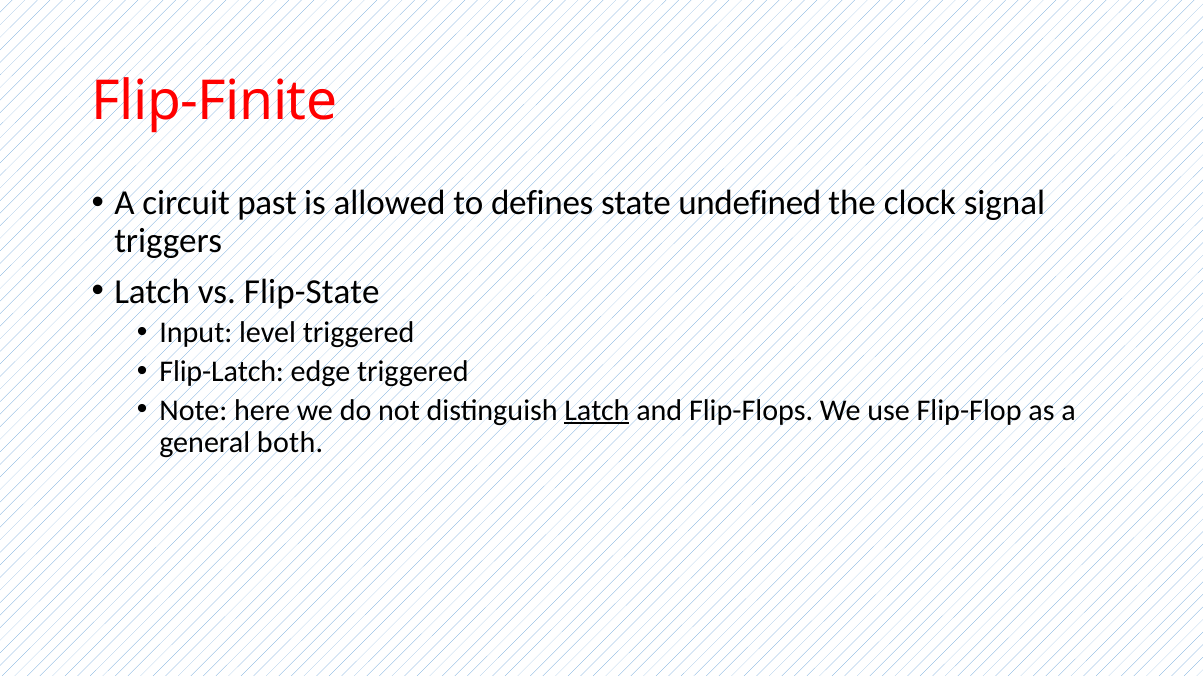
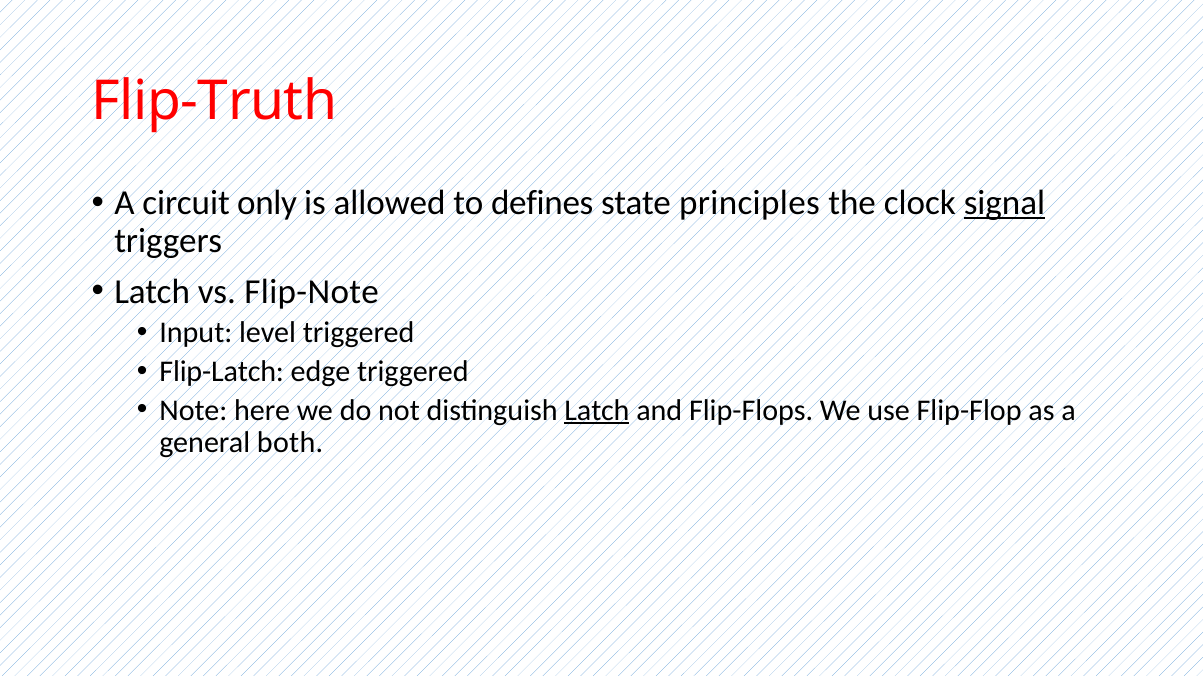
Flip-Finite: Flip-Finite -> Flip-Truth
past: past -> only
undefined: undefined -> principles
signal underline: none -> present
Flip-State: Flip-State -> Flip-Note
